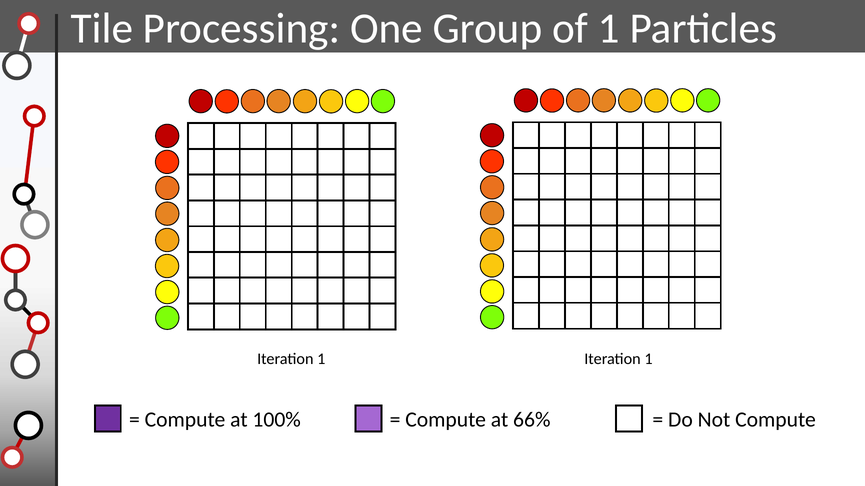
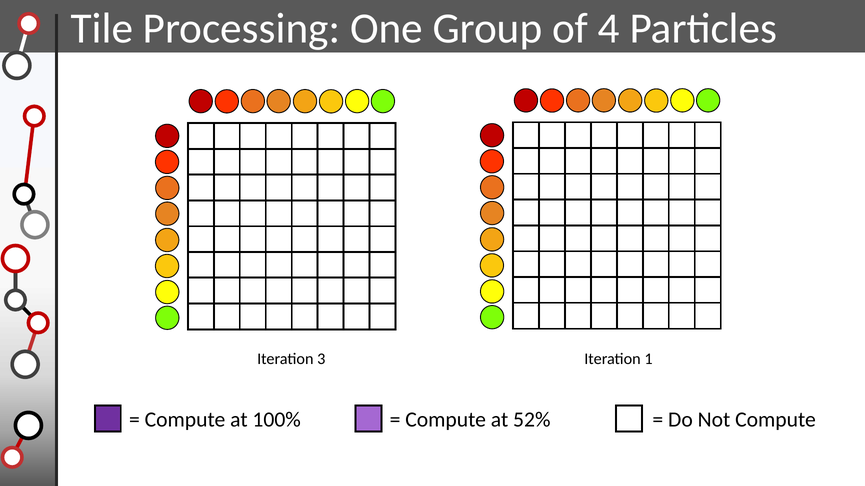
of 1: 1 -> 4
1 at (321, 359): 1 -> 3
66%: 66% -> 52%
